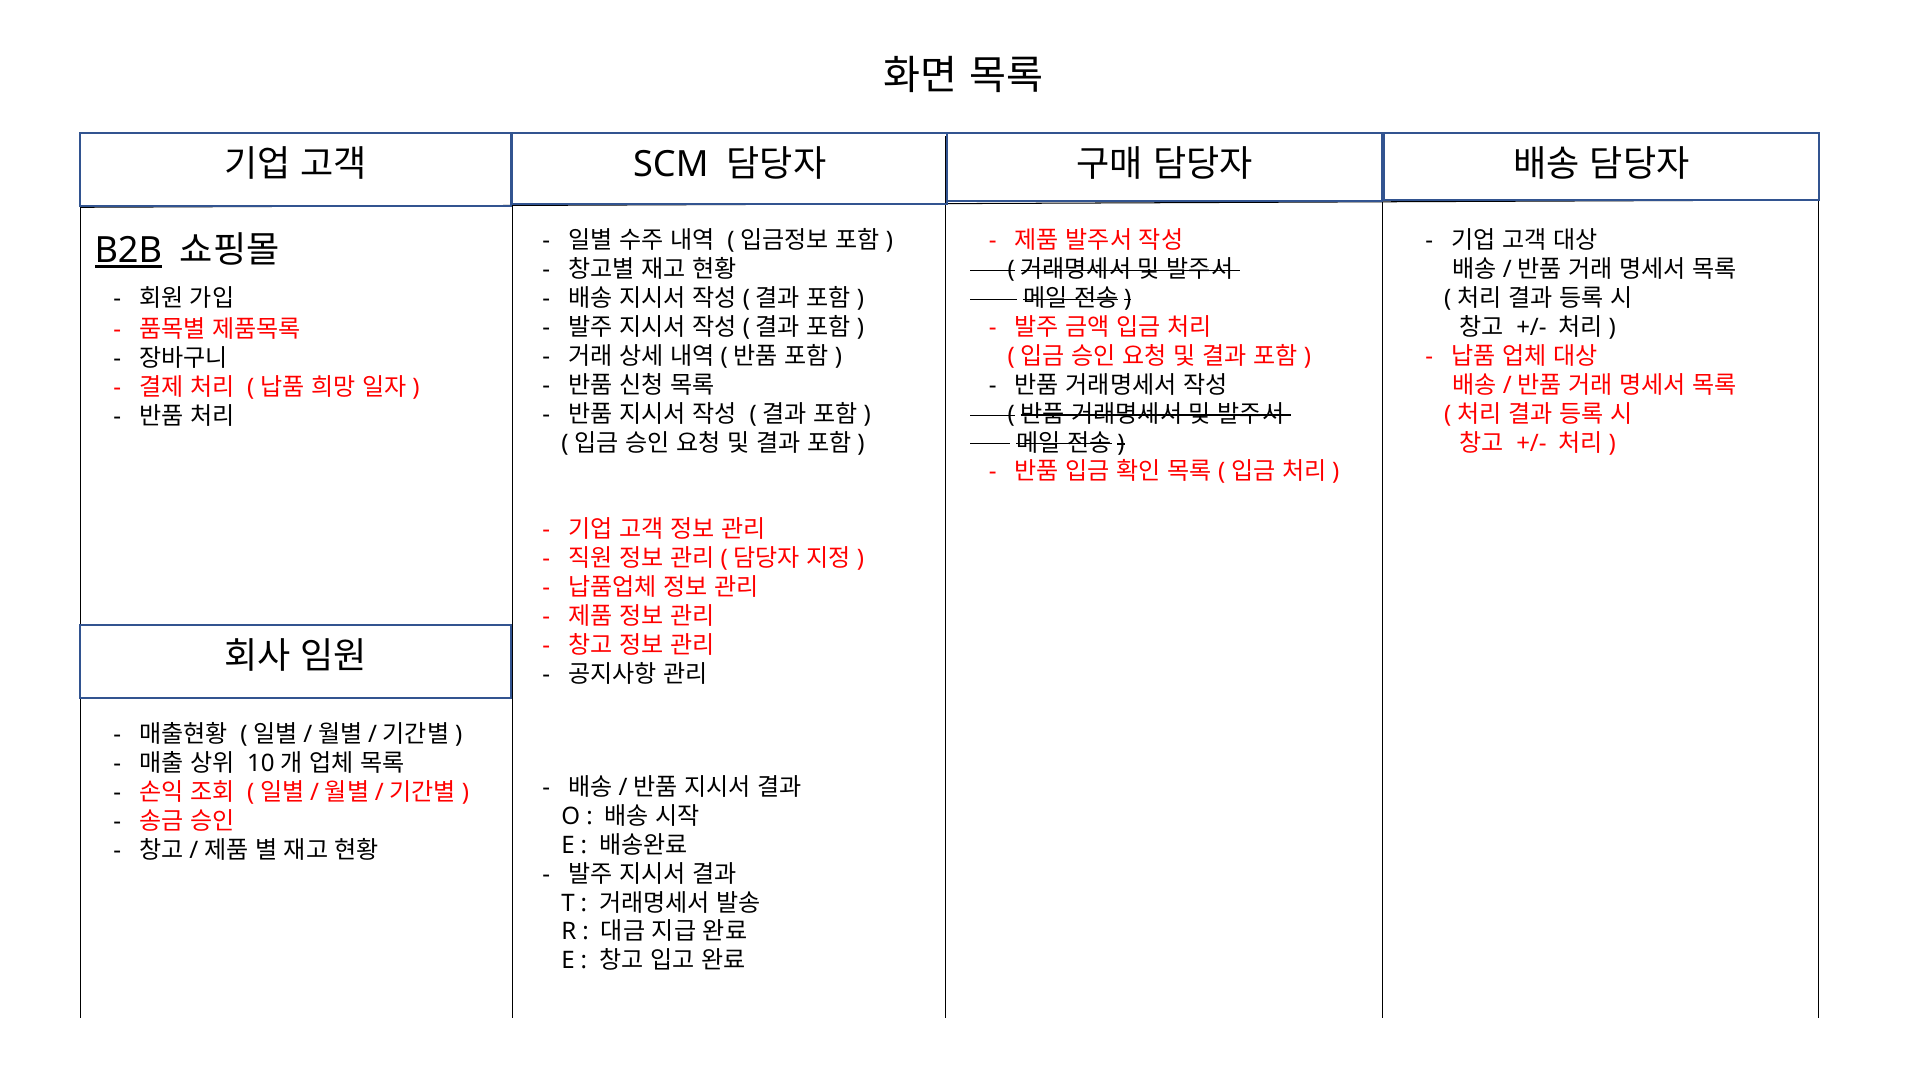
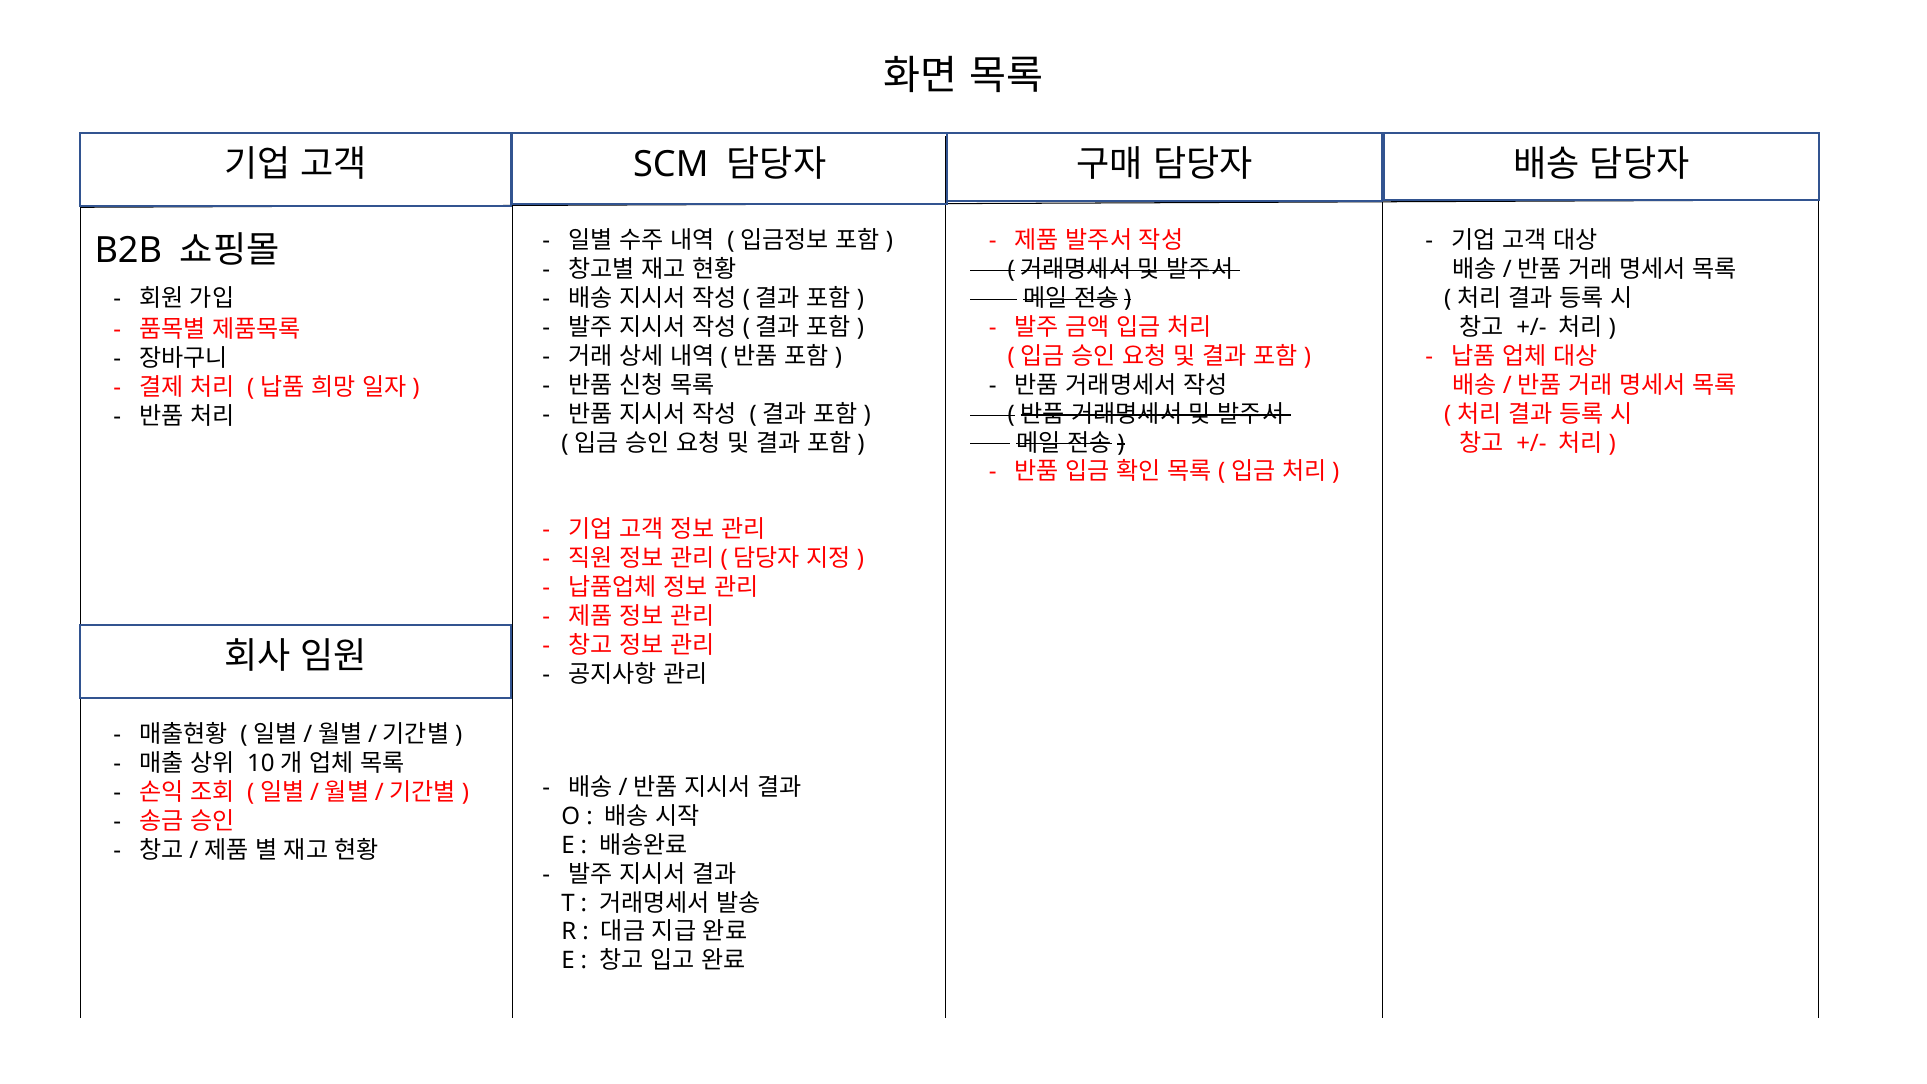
B2B underline: present -> none
